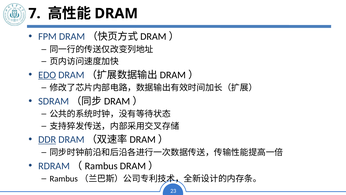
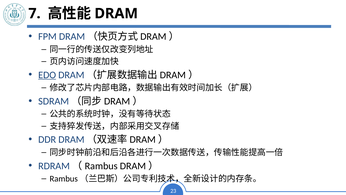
DDR underline: present -> none
